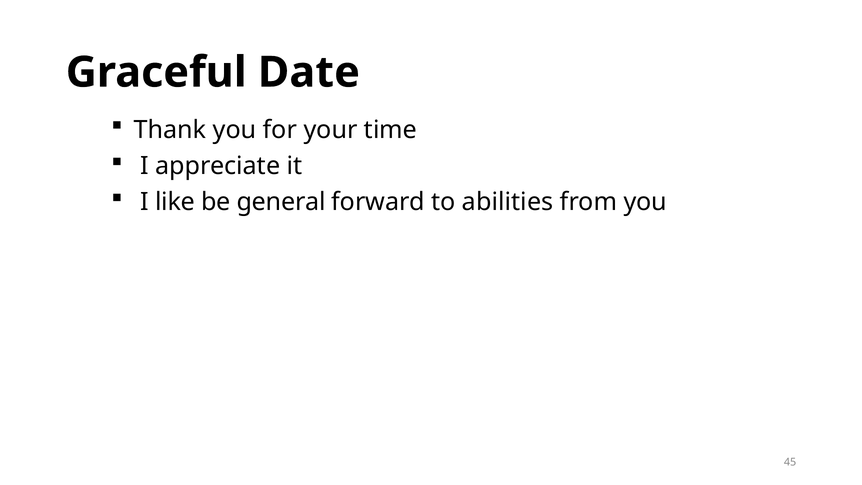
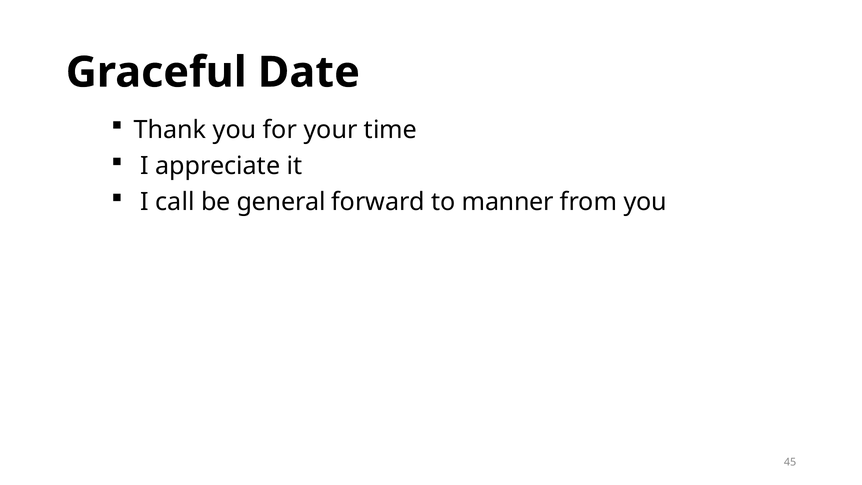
like: like -> call
abilities: abilities -> manner
